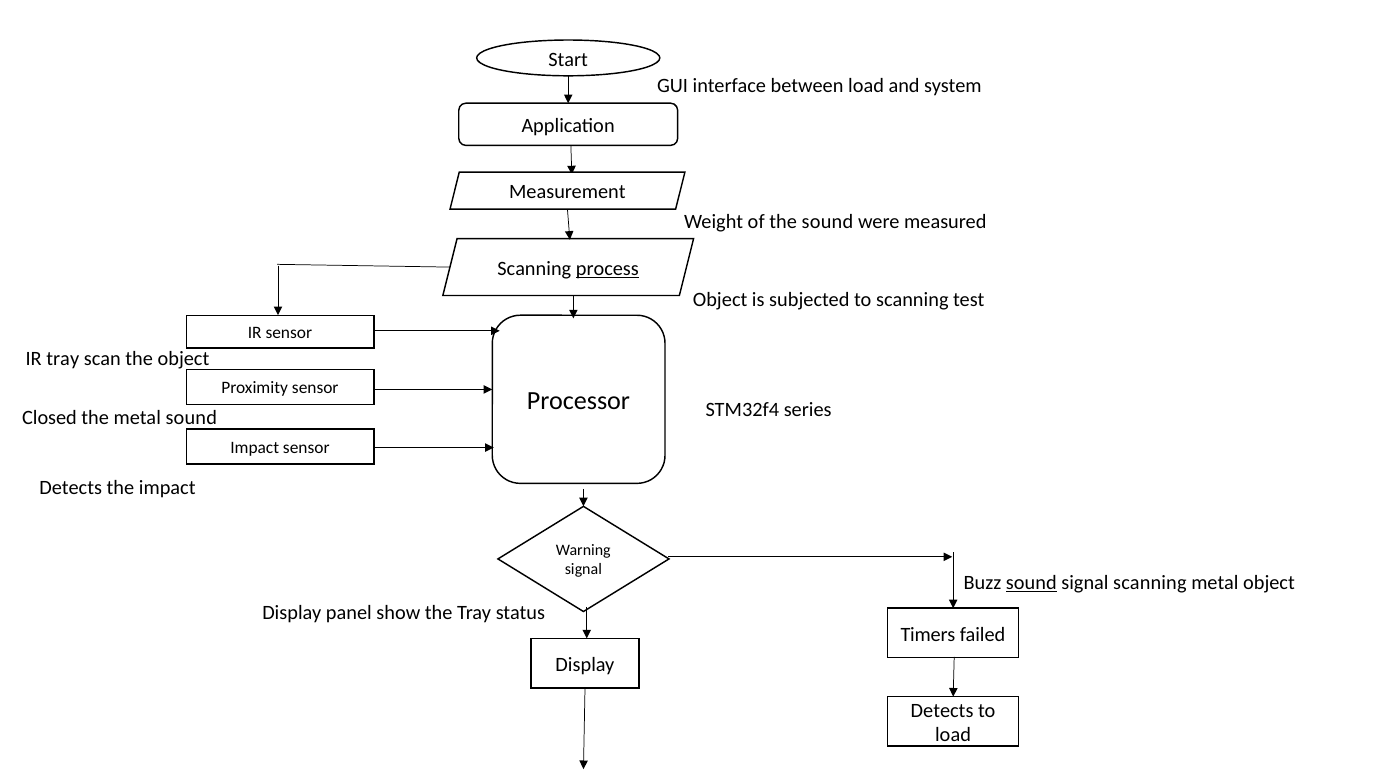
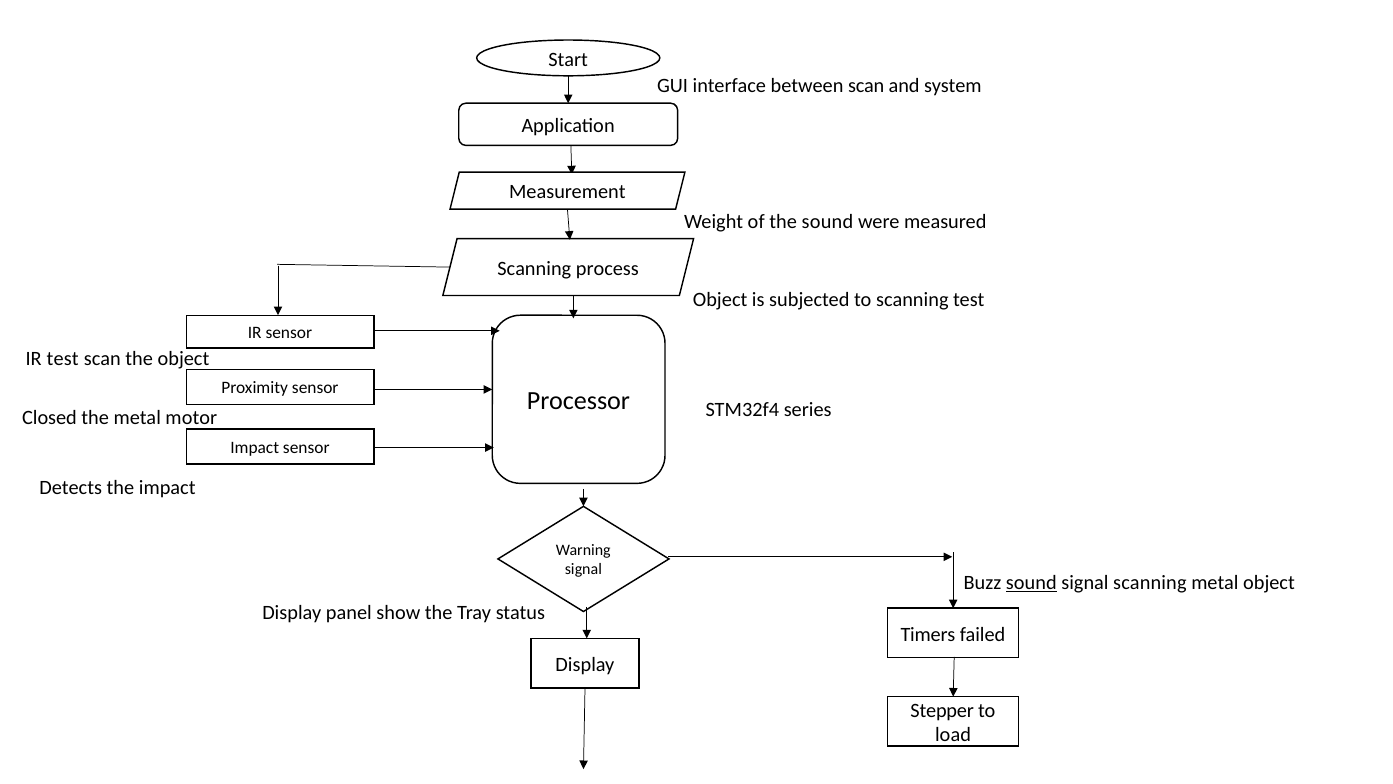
between load: load -> scan
process underline: present -> none
IR tray: tray -> test
metal sound: sound -> motor
Detects at (942, 710): Detects -> Stepper
